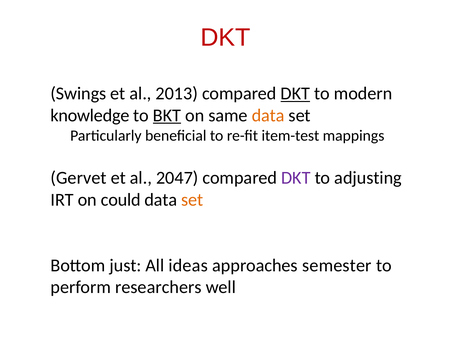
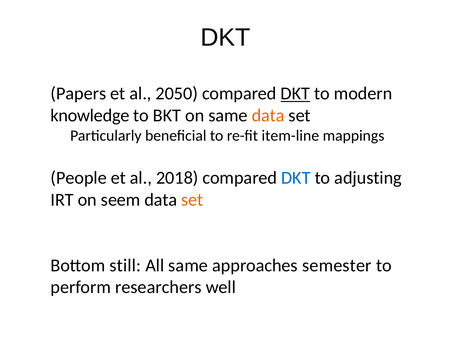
DKT at (225, 37) colour: red -> black
Swings: Swings -> Papers
2013: 2013 -> 2050
BKT underline: present -> none
item-test: item-test -> item-line
Gervet: Gervet -> People
2047: 2047 -> 2018
DKT at (296, 178) colour: purple -> blue
could: could -> seem
just: just -> still
All ideas: ideas -> same
